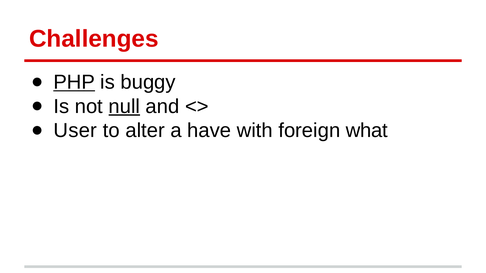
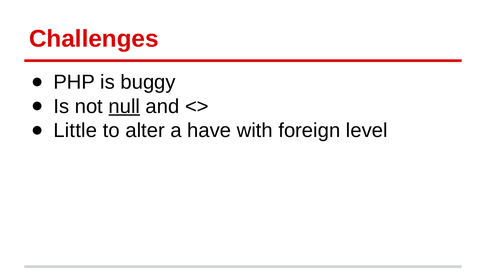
PHP underline: present -> none
User: User -> Little
what: what -> level
